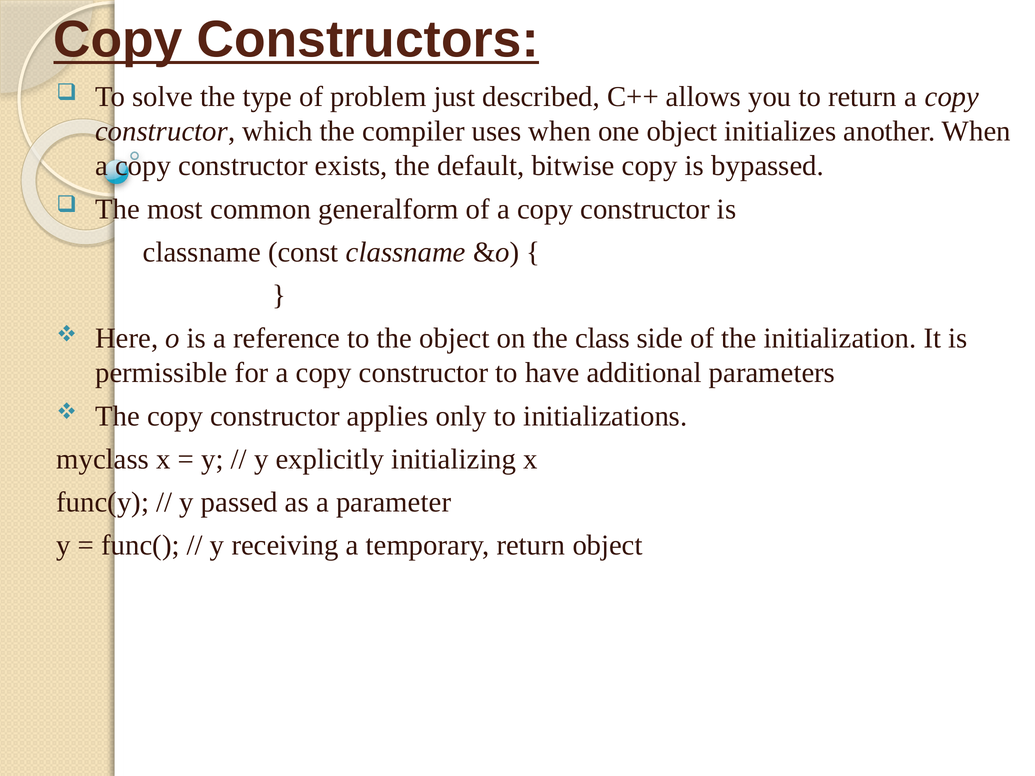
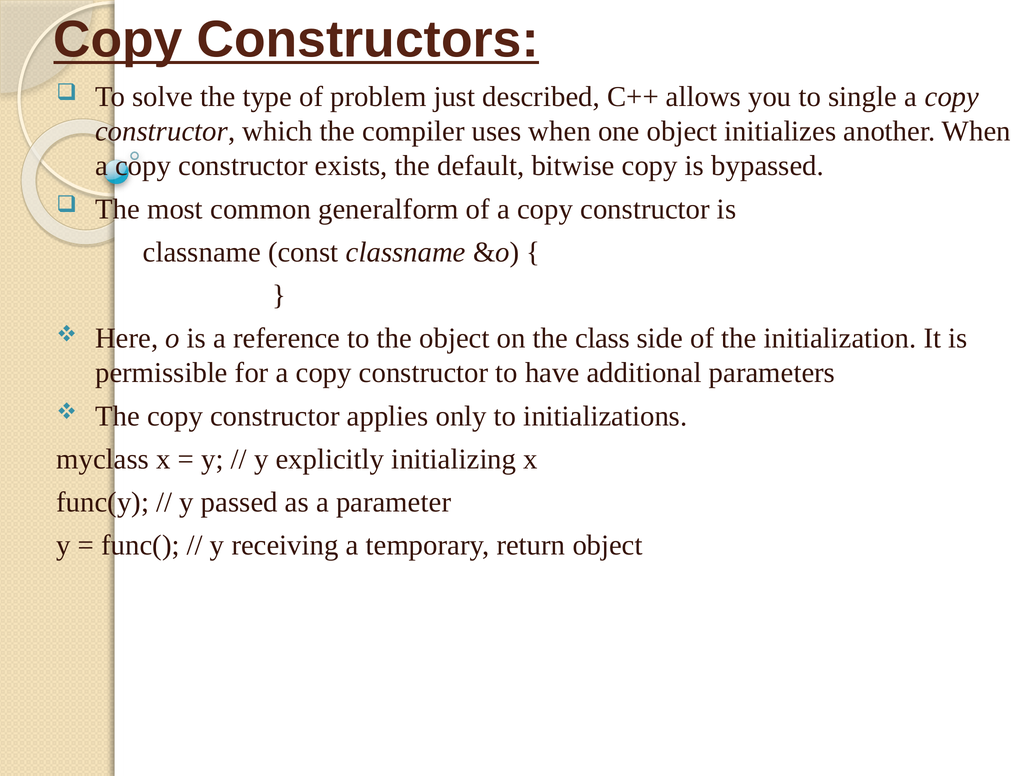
to return: return -> single
